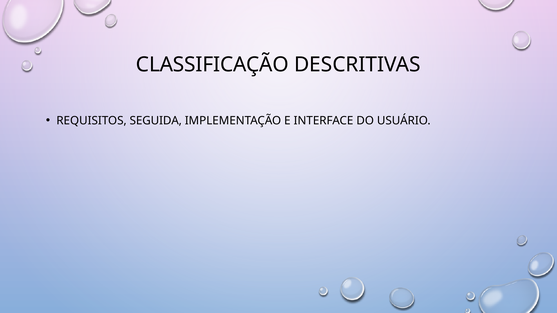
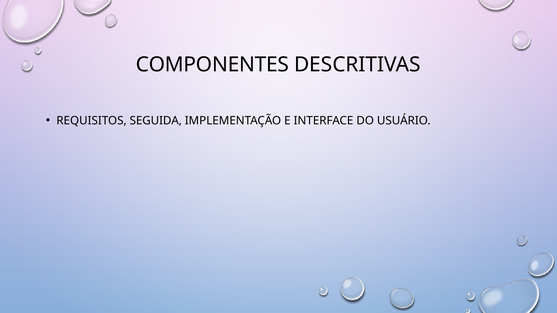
CLASSIFICAÇÃO: CLASSIFICAÇÃO -> COMPONENTES
